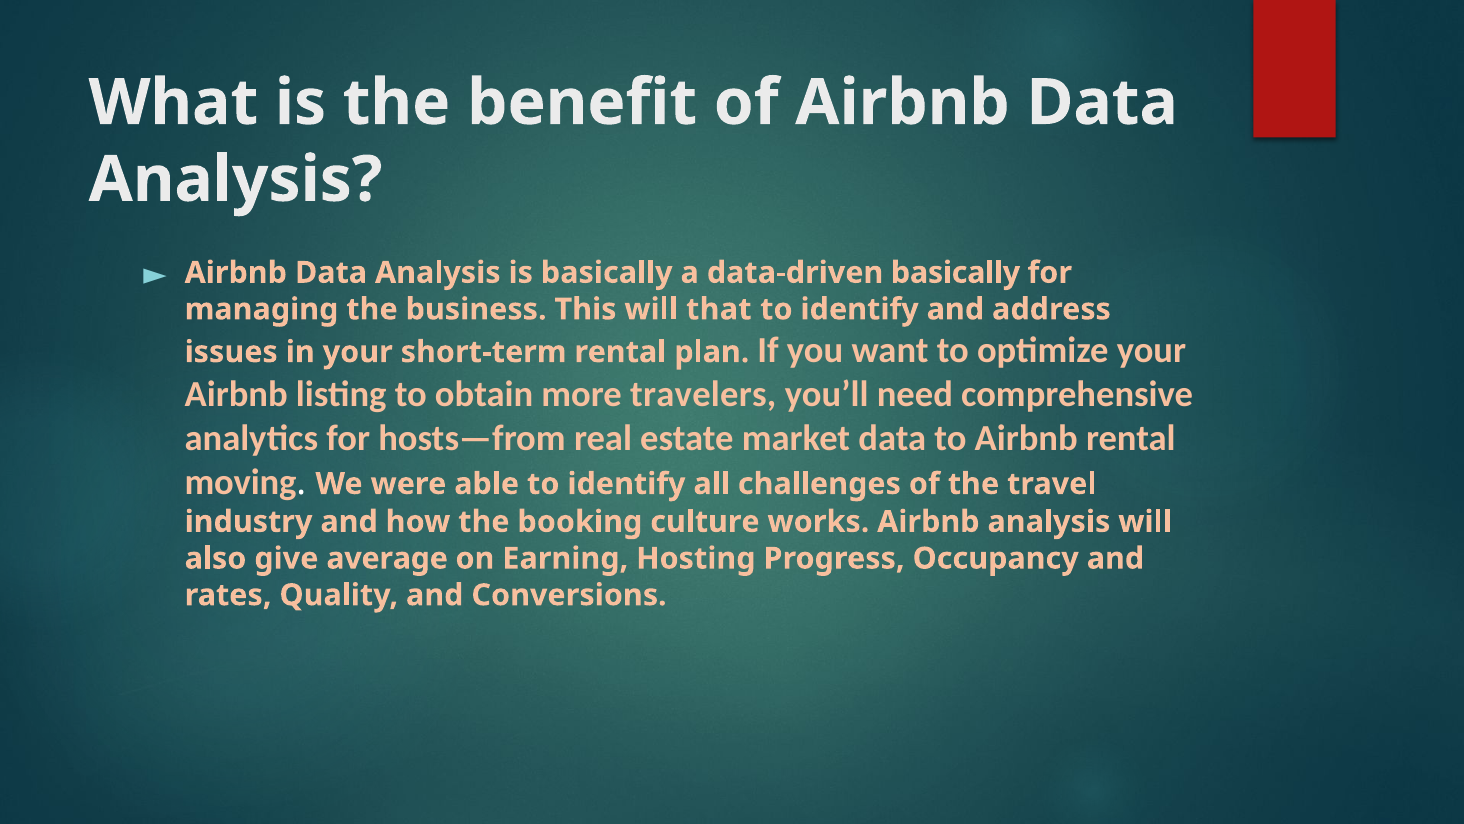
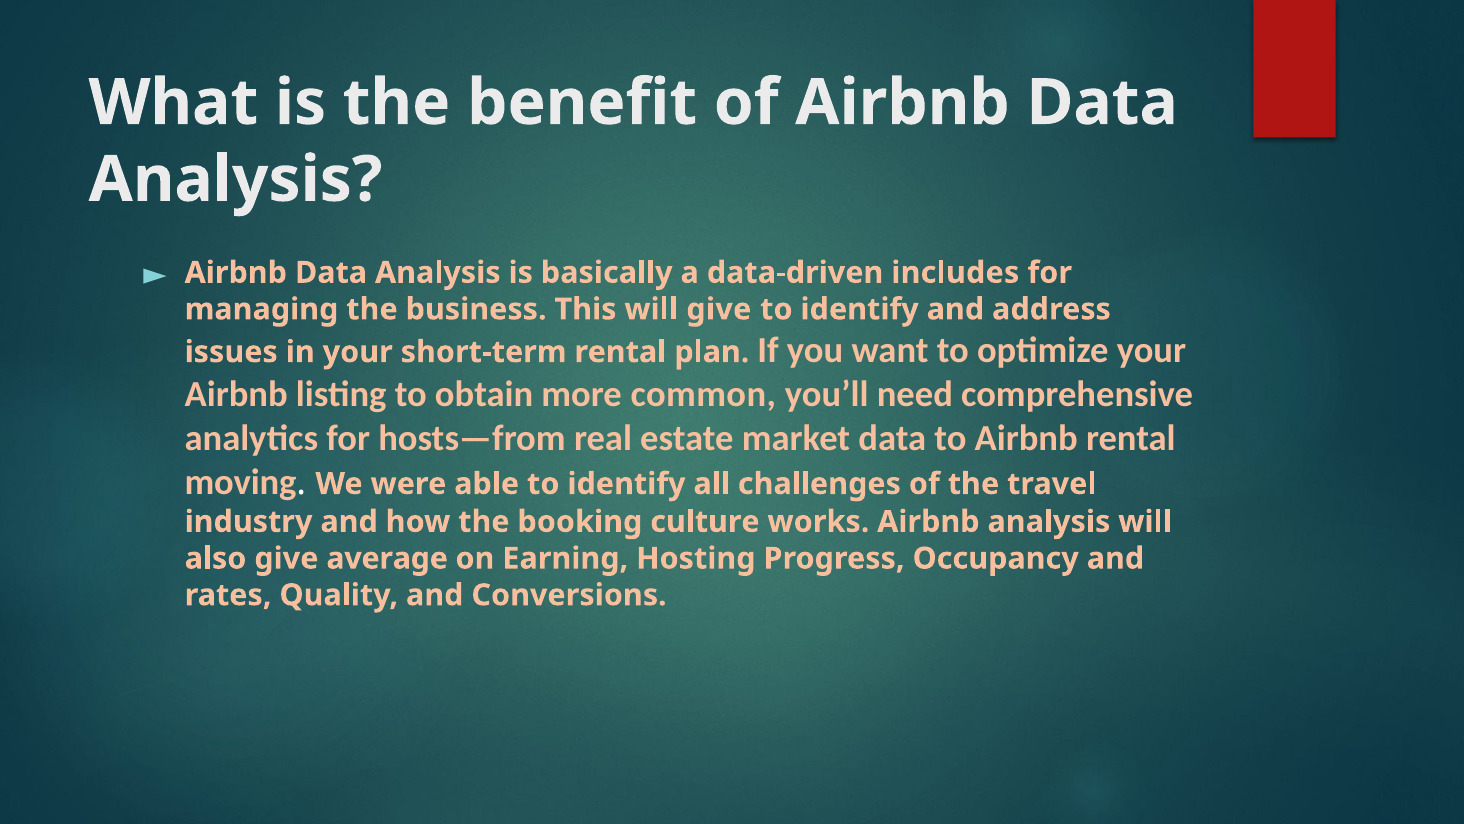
data-driven basically: basically -> includes
will that: that -> give
travelers: travelers -> common
